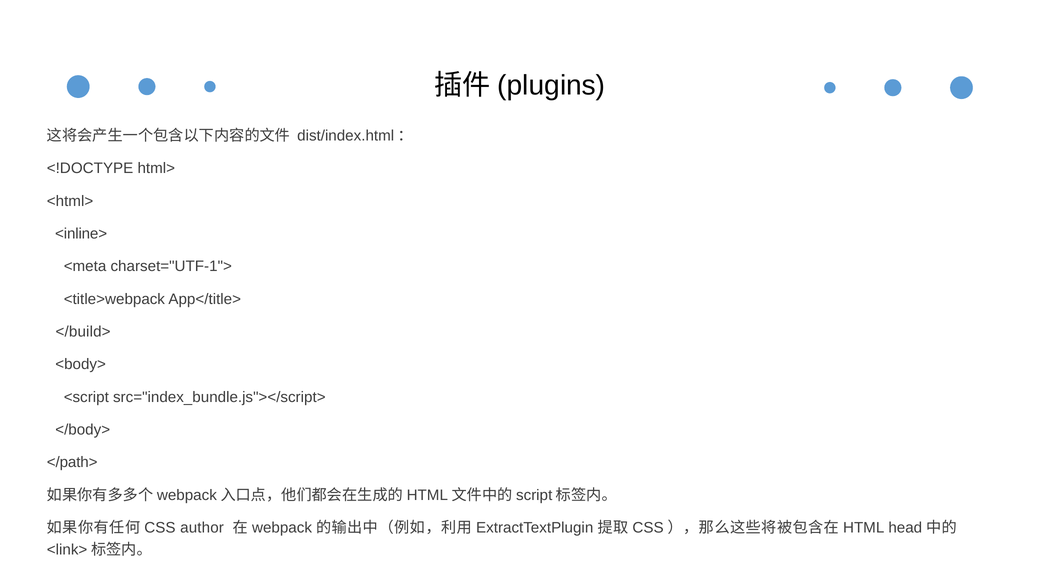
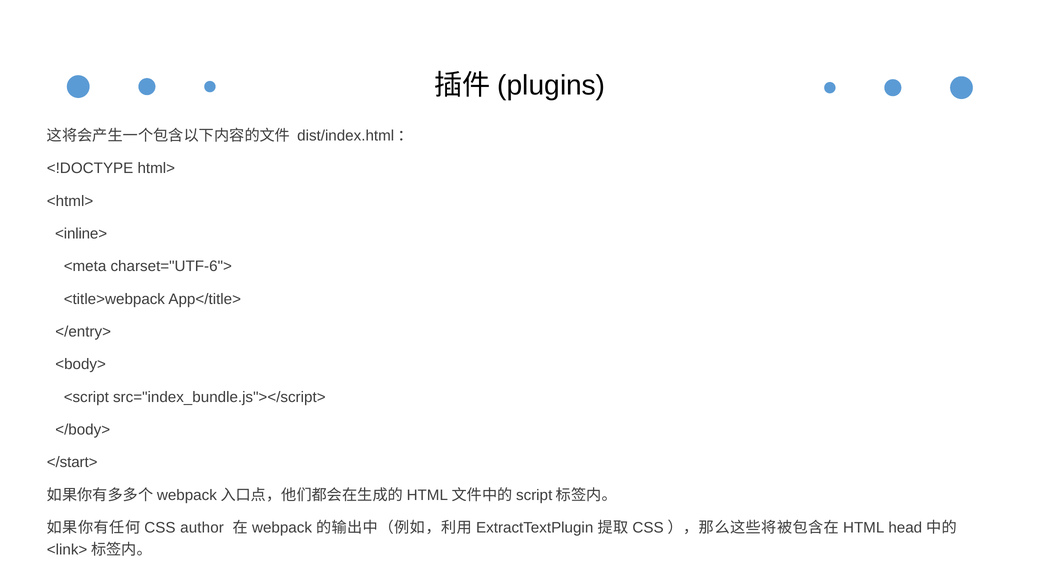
charset="UTF-1">: charset="UTF-1"> -> charset="UTF-6">
</build>: </build> -> </entry>
</path>: </path> -> </start>
